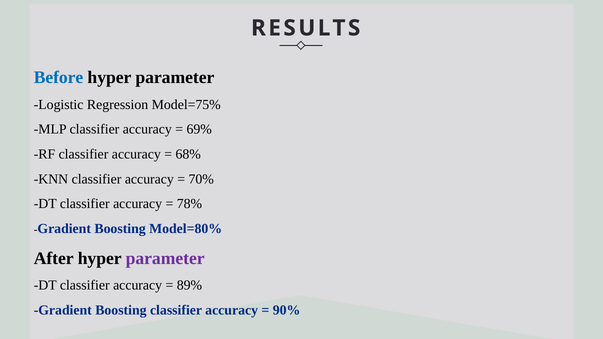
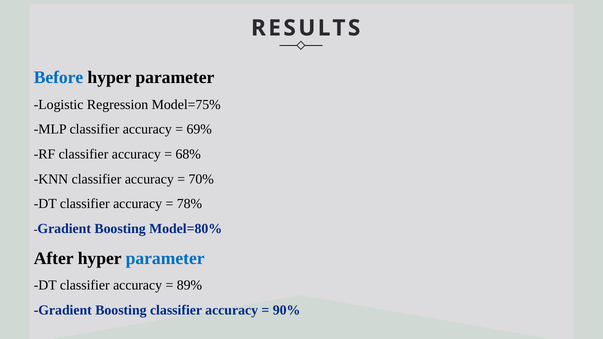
parameter at (165, 259) colour: purple -> blue
